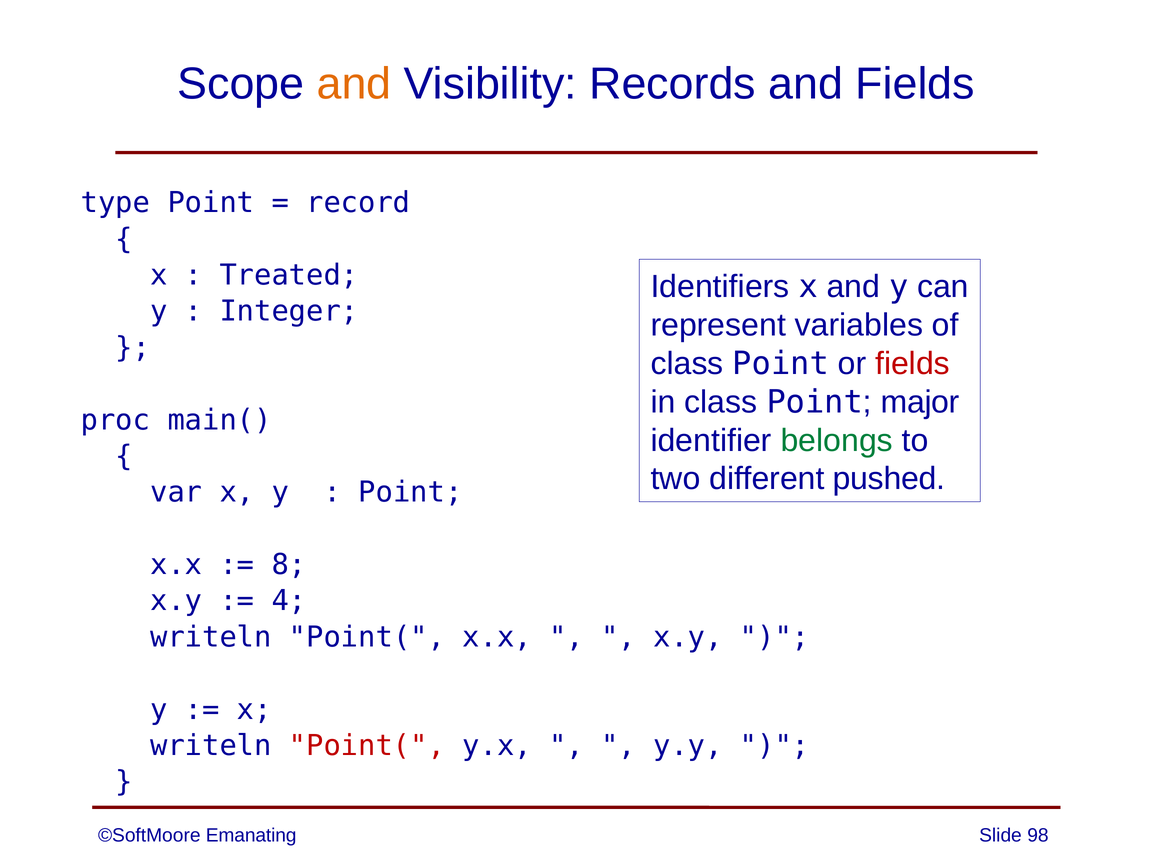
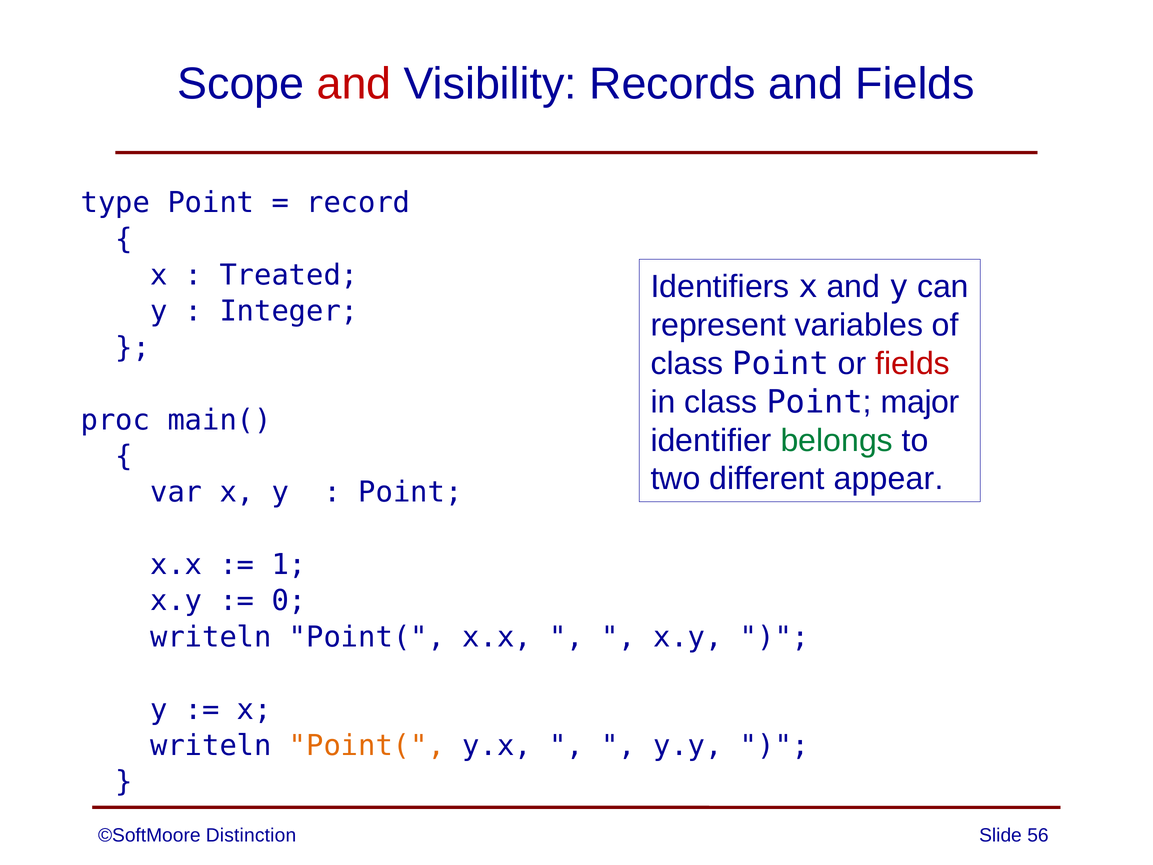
and at (354, 84) colour: orange -> red
pushed: pushed -> appear
8: 8 -> 1
4: 4 -> 0
Point( at (367, 745) colour: red -> orange
Emanating: Emanating -> Distinction
98: 98 -> 56
